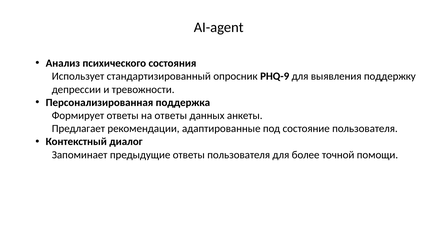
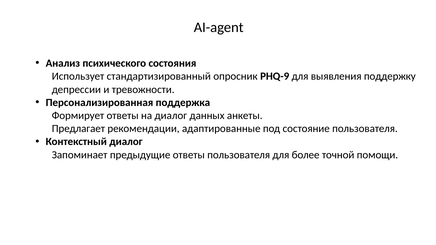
на ответы: ответы -> диалог
